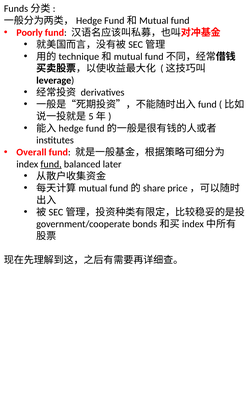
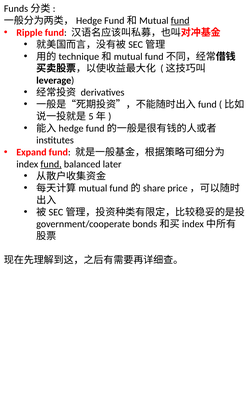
fund at (180, 21) underline: none -> present
Poorly: Poorly -> Ripple
Overall: Overall -> Expand
